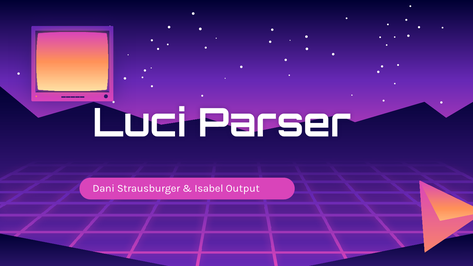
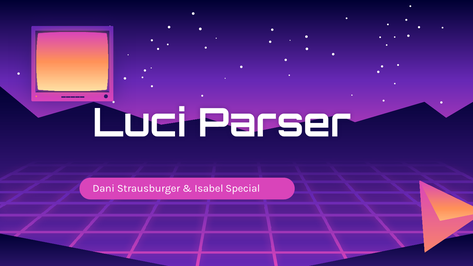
Output: Output -> Special
